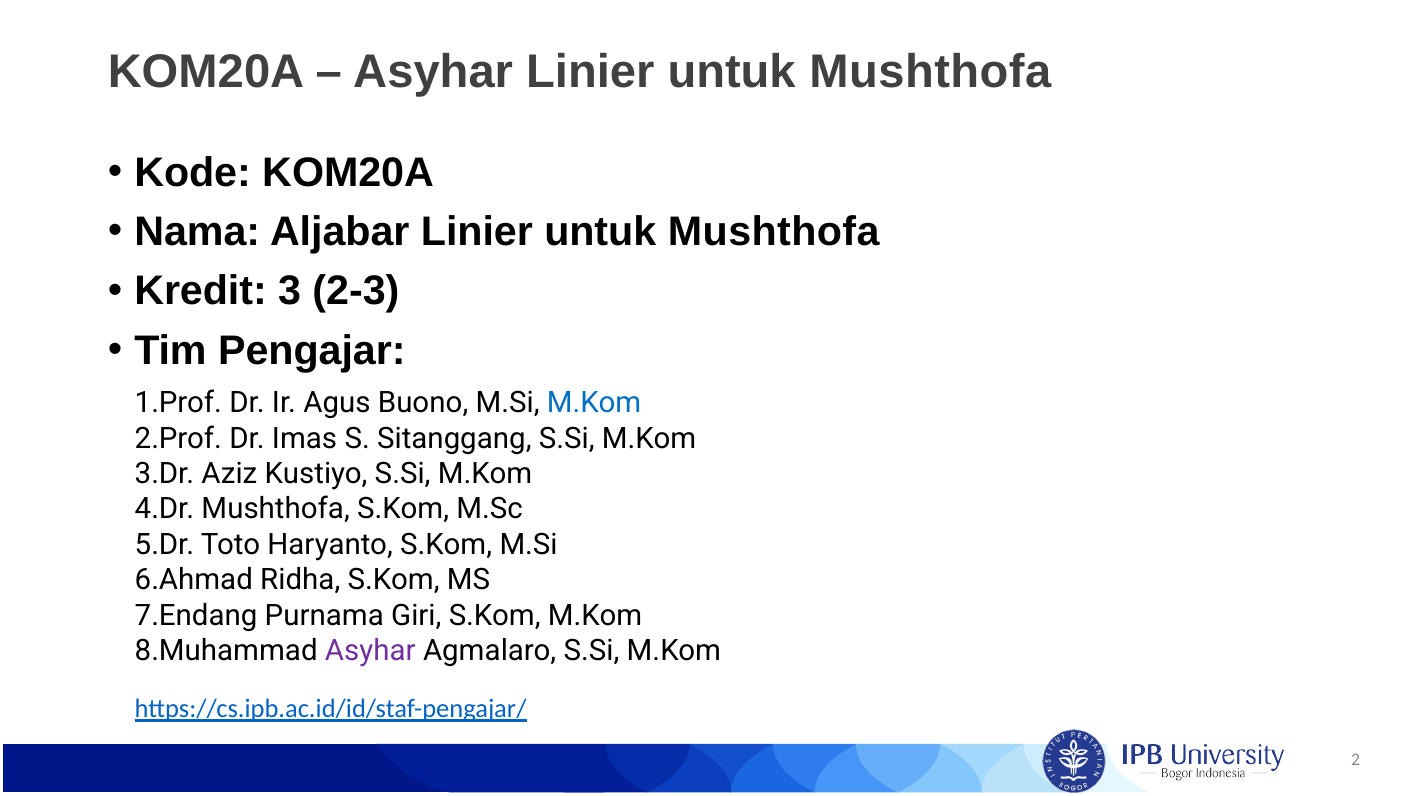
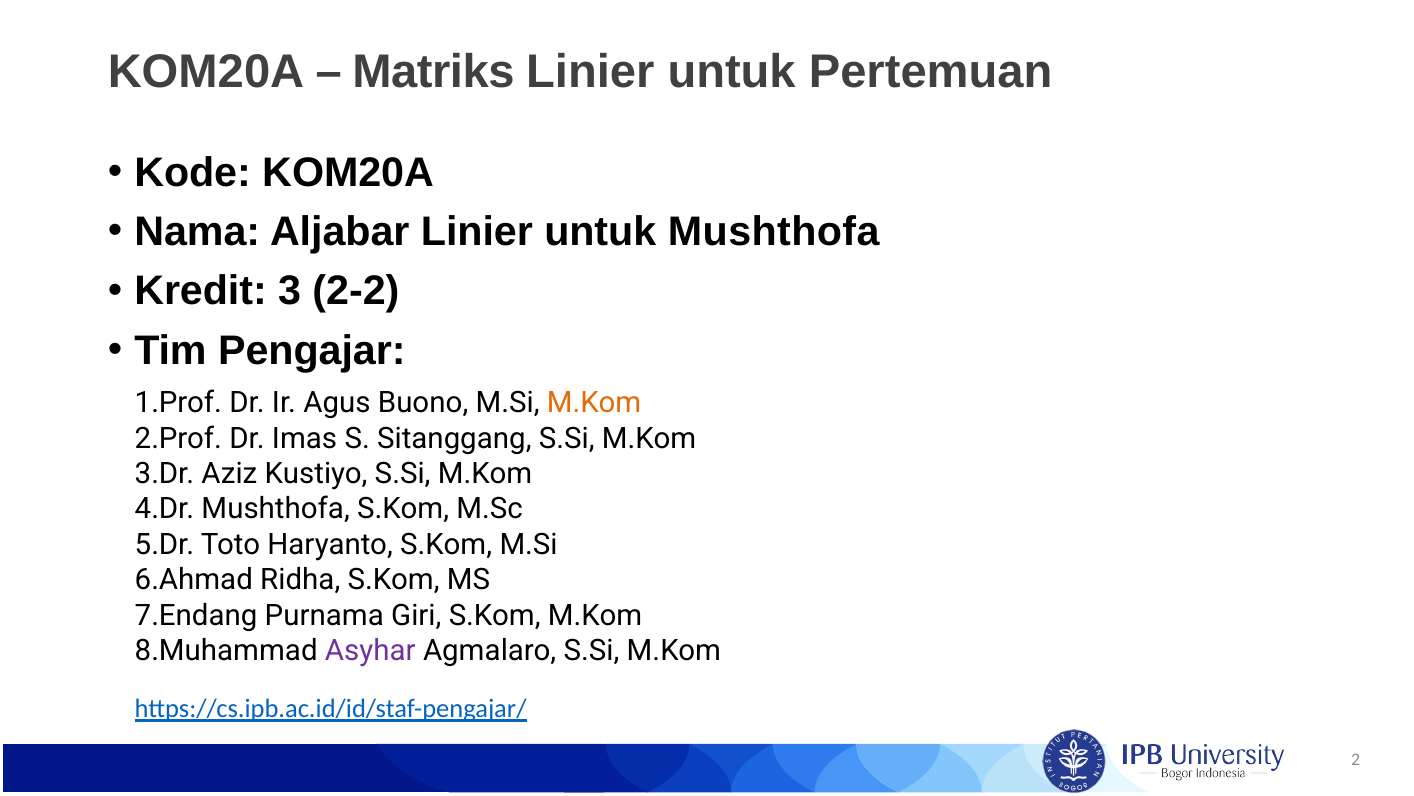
Asyhar at (433, 72): Asyhar -> Matriks
Mushthofa at (930, 72): Mushthofa -> Pertemuan
2-3: 2-3 -> 2-2
M.Kom at (594, 403) colour: blue -> orange
